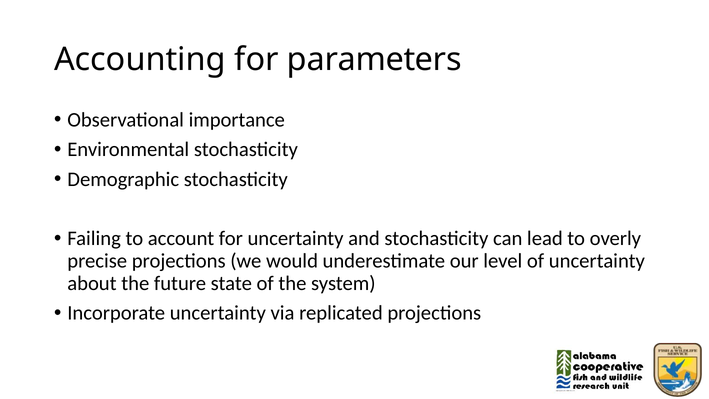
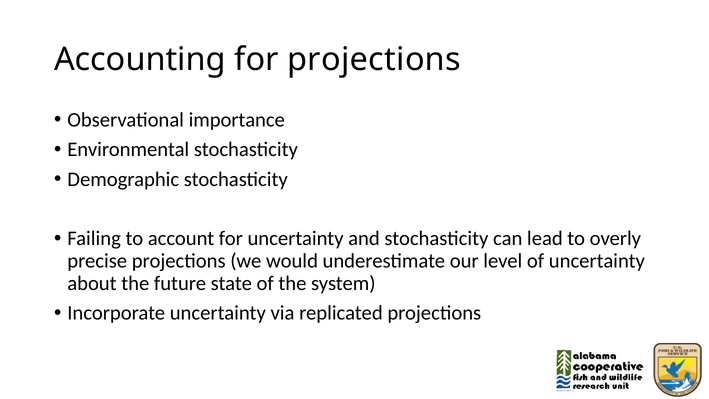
for parameters: parameters -> projections
